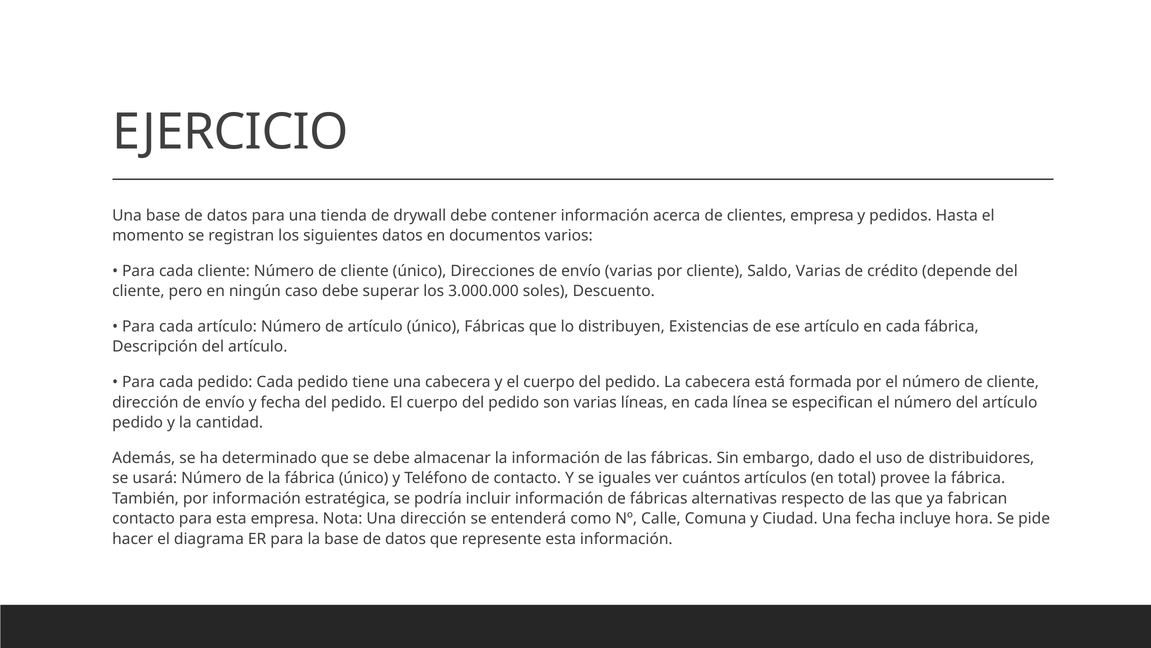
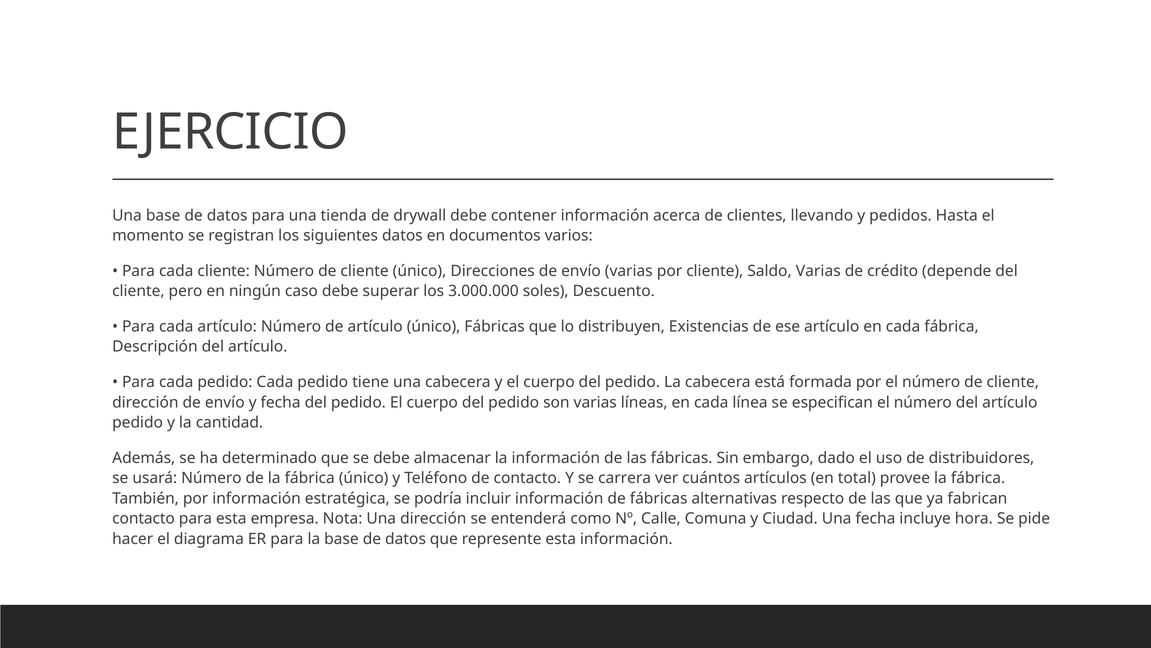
clientes empresa: empresa -> llevando
iguales: iguales -> carrera
